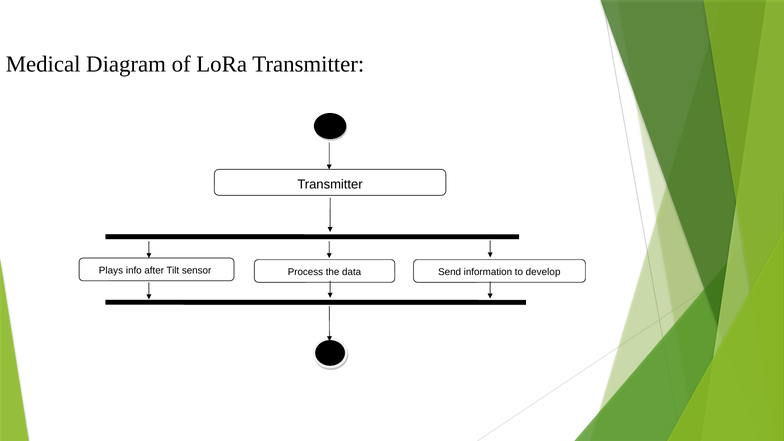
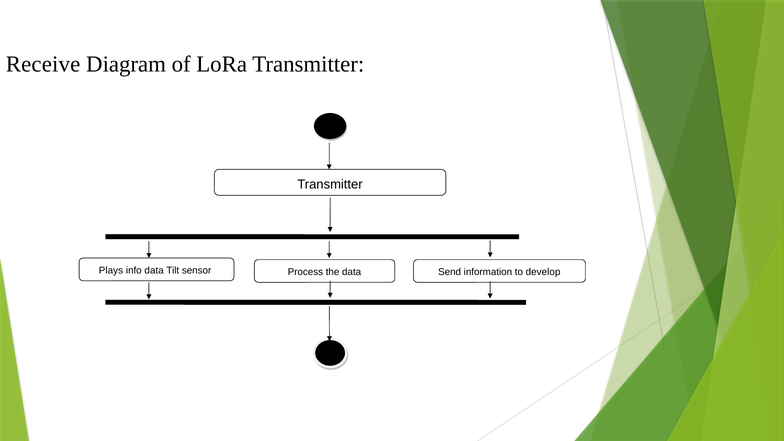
Medical: Medical -> Receive
info after: after -> data
